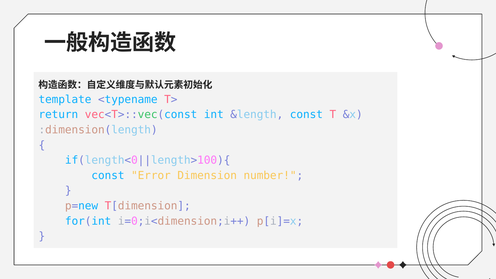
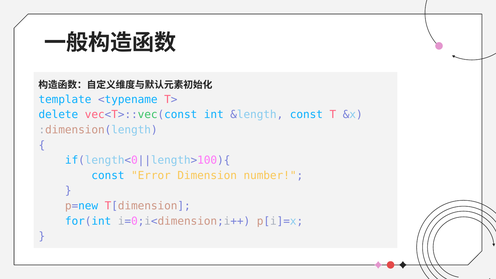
return: return -> delete
